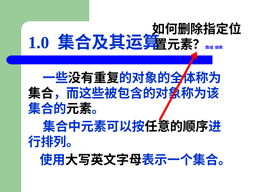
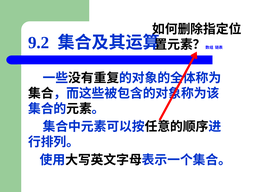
1.0: 1.0 -> 9.2
